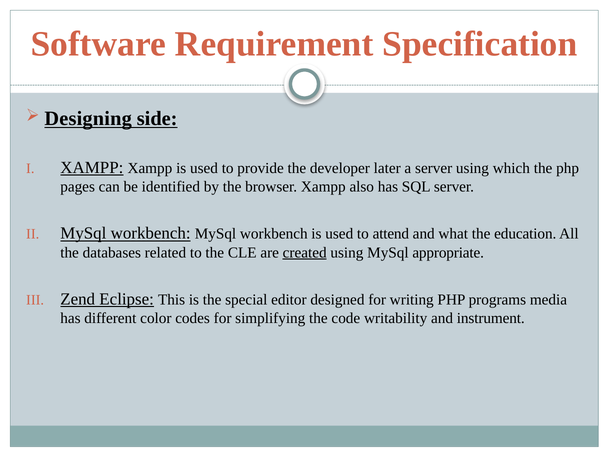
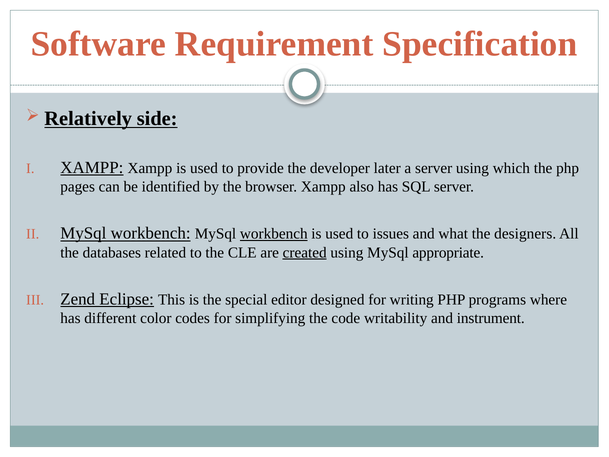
Designing: Designing -> Relatively
workbench at (274, 234) underline: none -> present
attend: attend -> issues
education: education -> designers
media: media -> where
